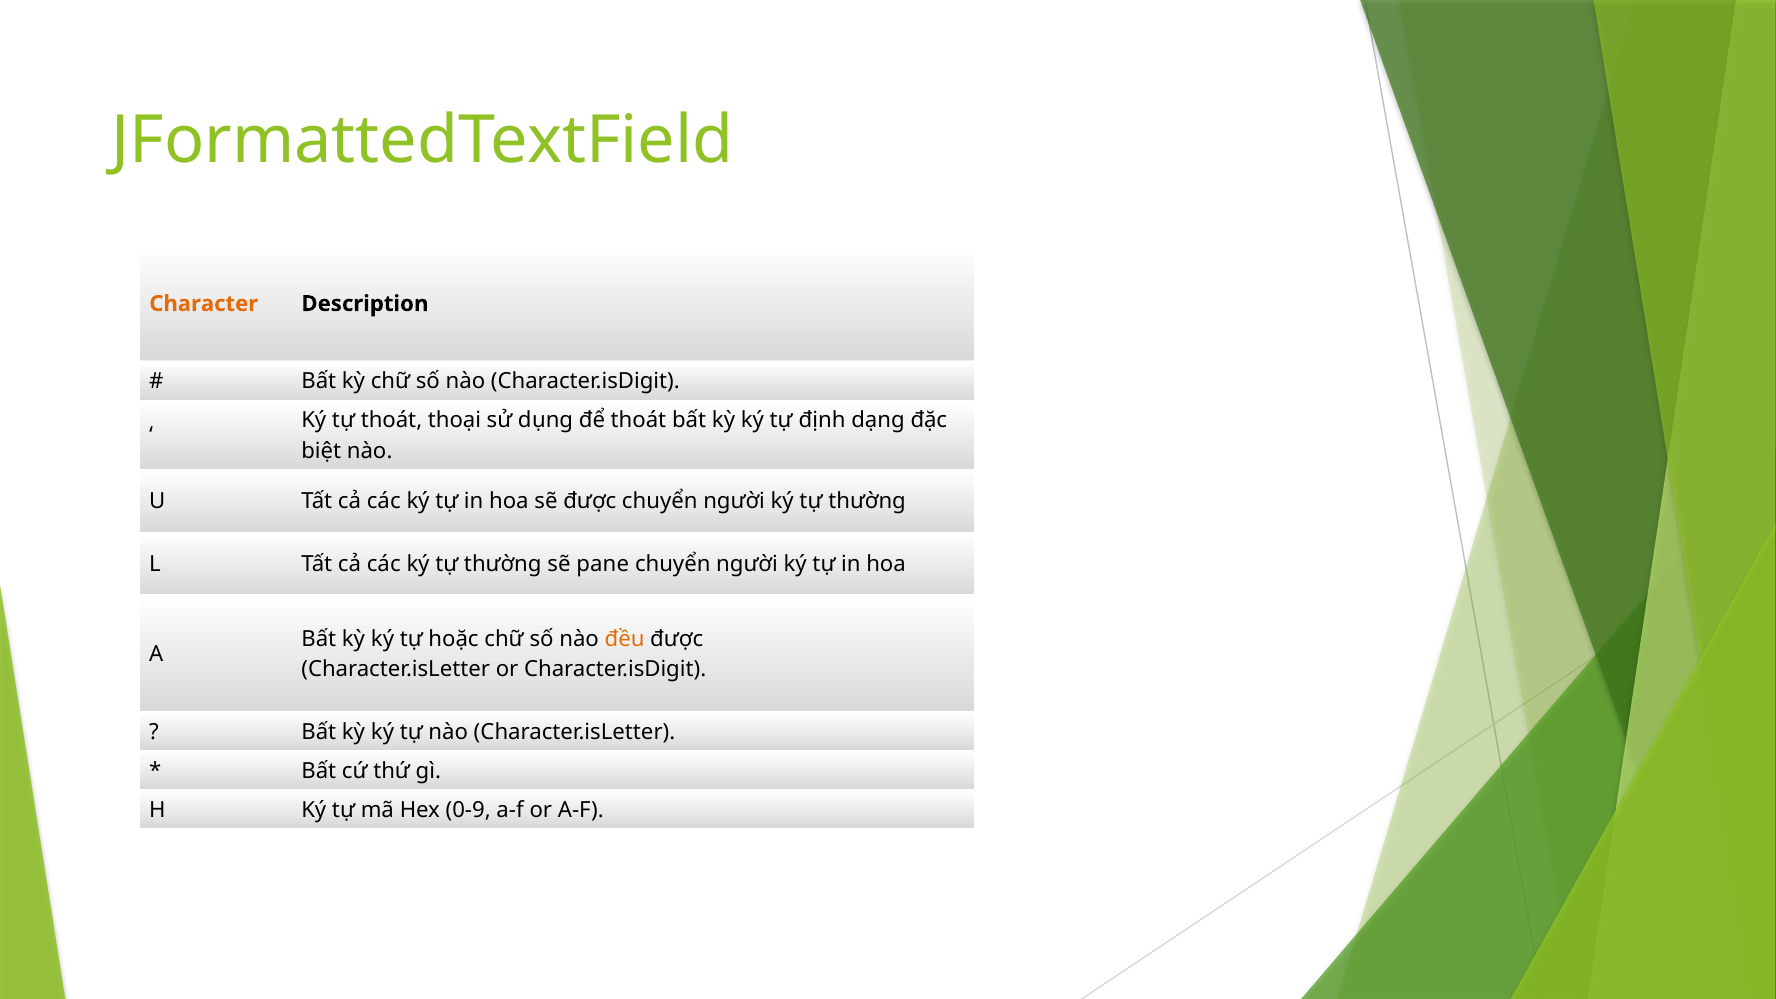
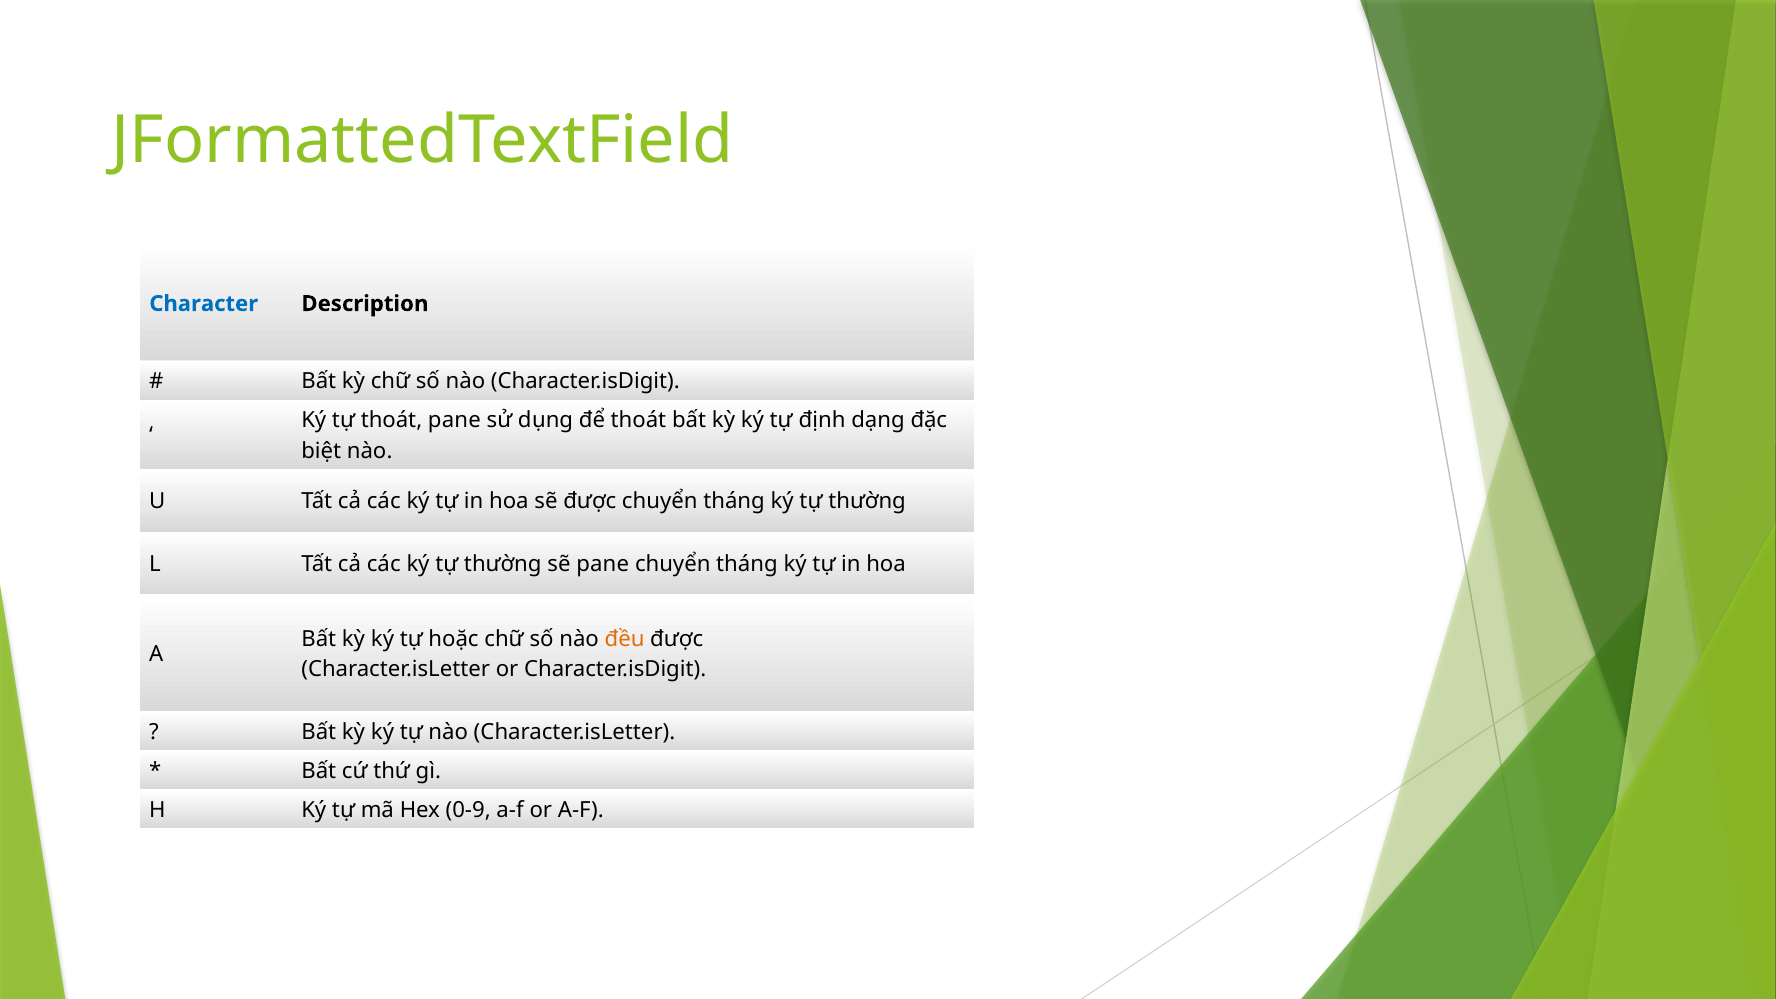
Character colour: orange -> blue
thoát thoại: thoại -> pane
được chuyển người: người -> tháng
người at (747, 564): người -> tháng
